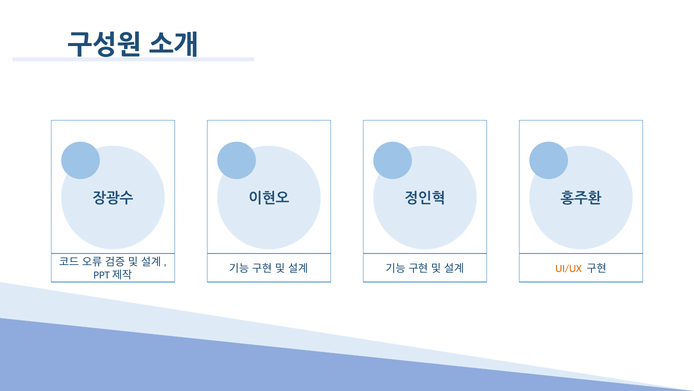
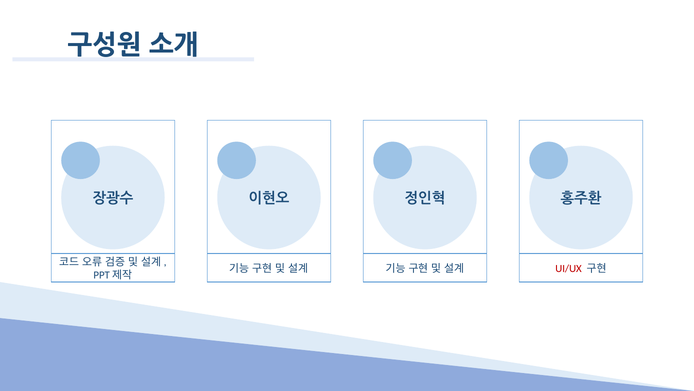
UI/UX colour: orange -> red
